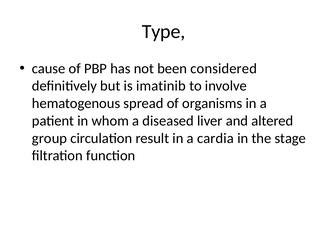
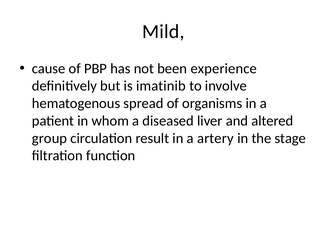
Type: Type -> Mild
considered: considered -> experience
cardia: cardia -> artery
